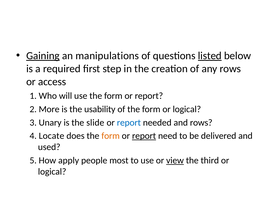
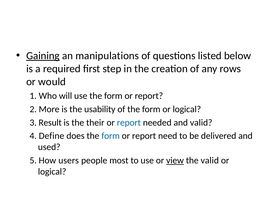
listed underline: present -> none
access: access -> would
Unary: Unary -> Result
slide: slide -> their
and rows: rows -> valid
Locate: Locate -> Define
form at (111, 136) colour: orange -> blue
report at (144, 136) underline: present -> none
apply: apply -> users
the third: third -> valid
